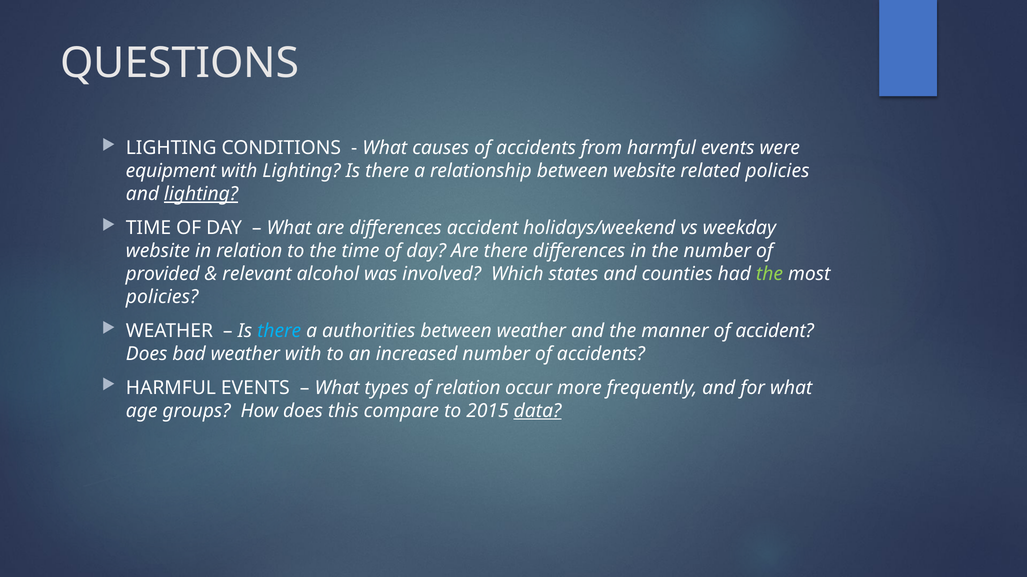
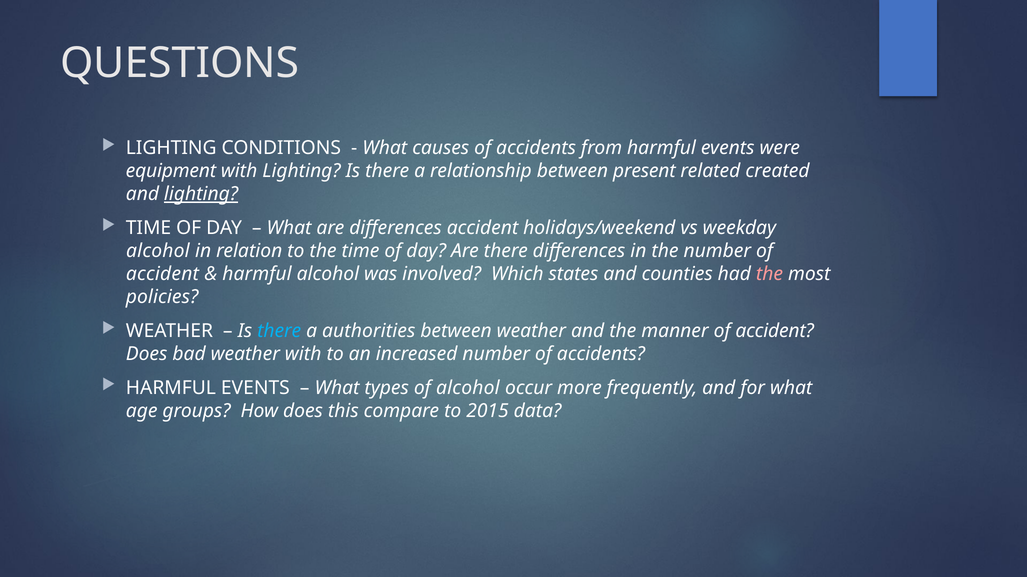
between website: website -> present
related policies: policies -> created
website at (158, 251): website -> alcohol
provided at (163, 274): provided -> accident
relevant at (257, 274): relevant -> harmful
the at (770, 274) colour: light green -> pink
of relation: relation -> alcohol
data underline: present -> none
